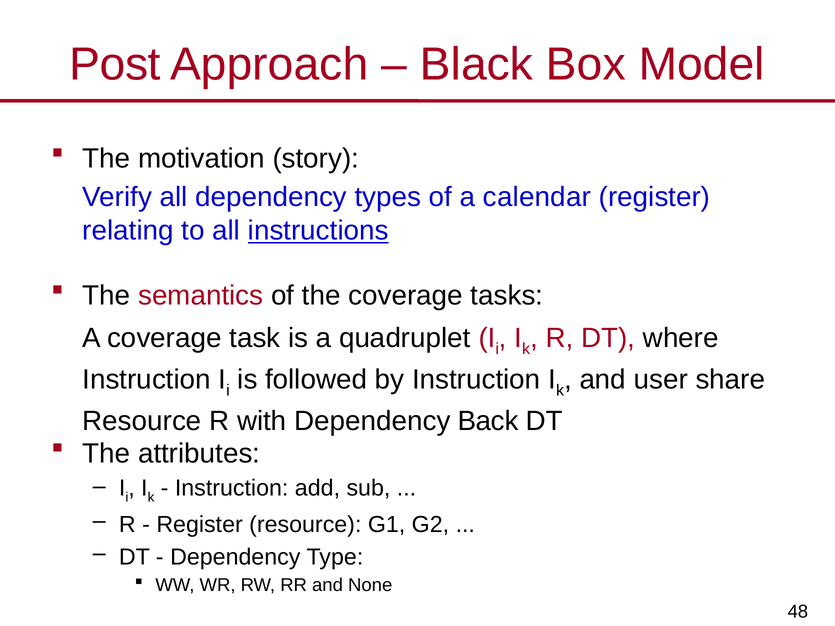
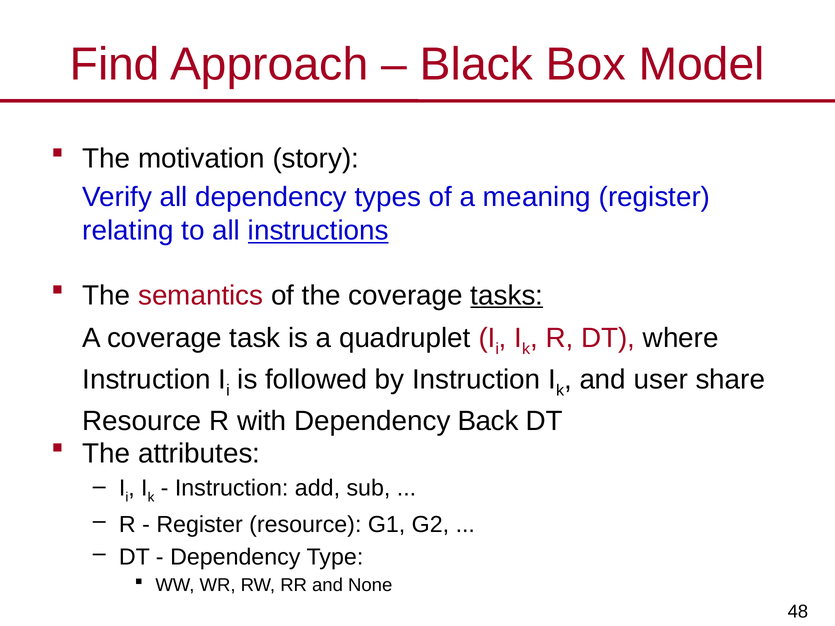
Post: Post -> Find
calendar: calendar -> meaning
tasks underline: none -> present
